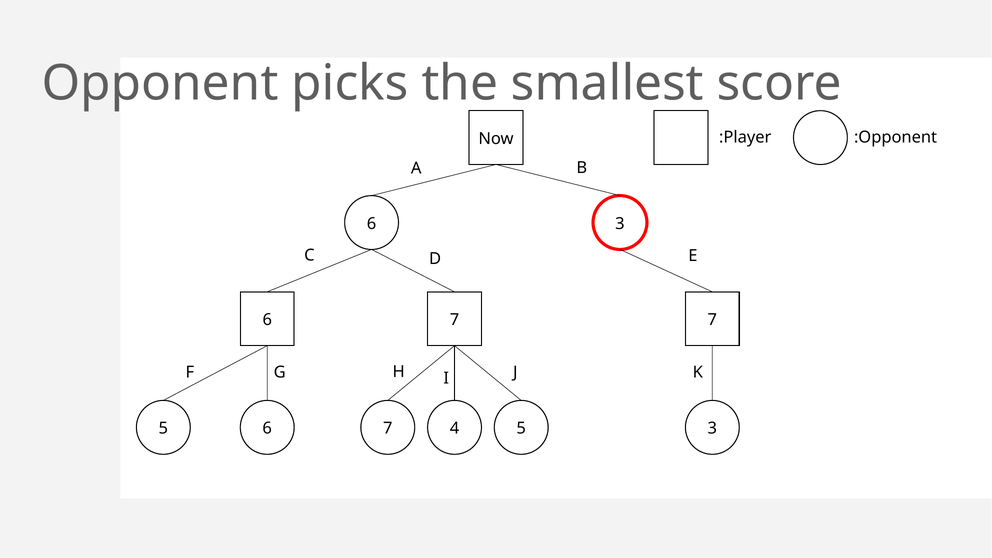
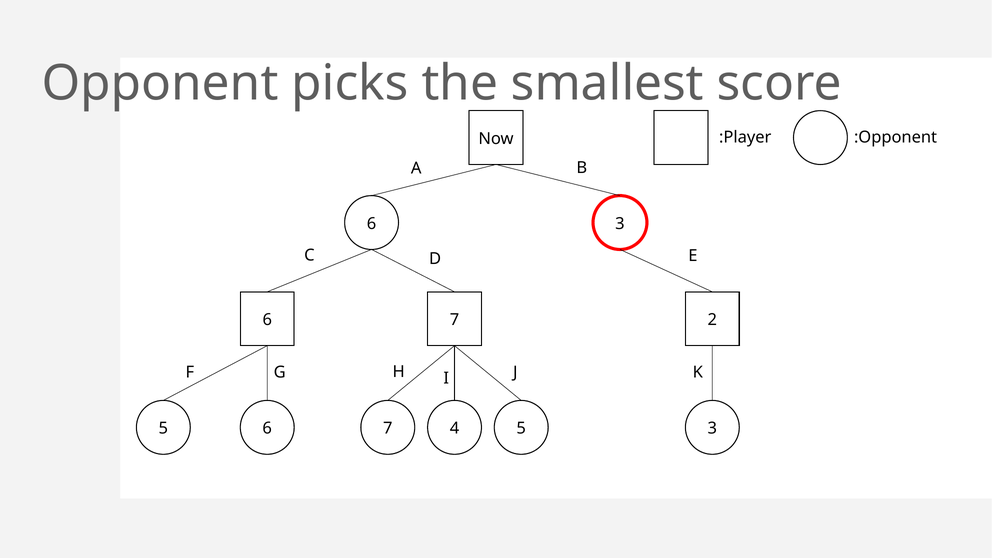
7 7: 7 -> 2
